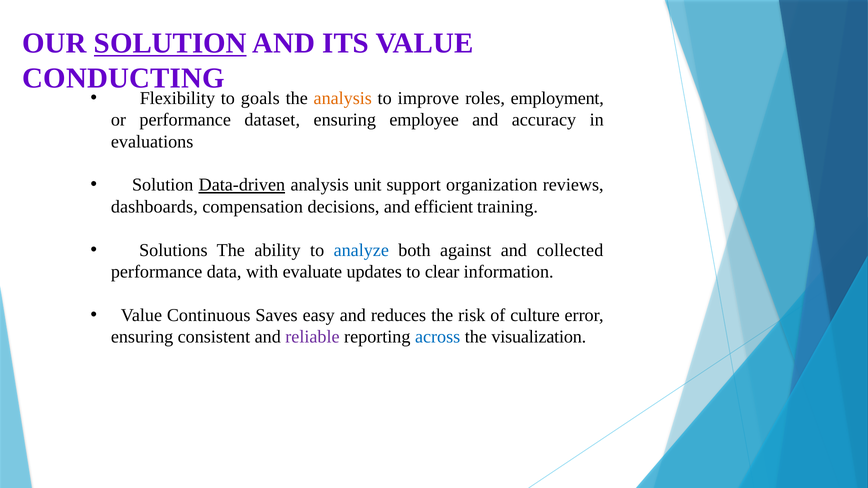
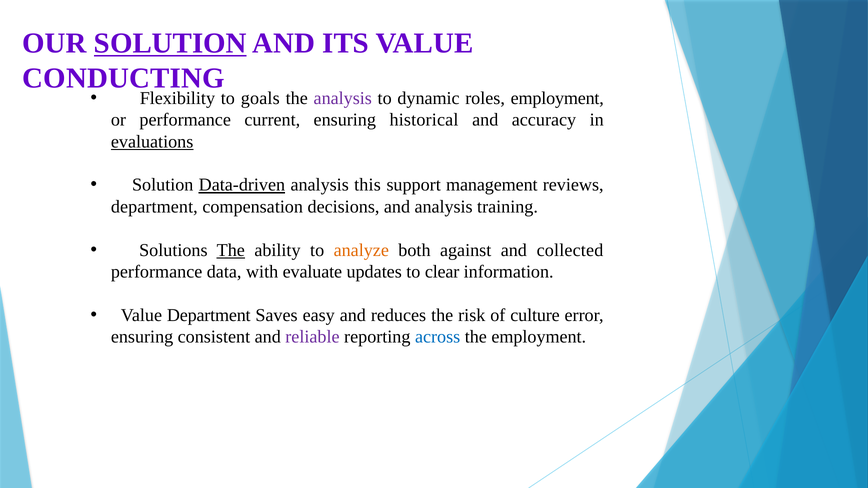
analysis at (343, 98) colour: orange -> purple
improve: improve -> dynamic
dataset: dataset -> current
employee: employee -> historical
evaluations underline: none -> present
unit: unit -> this
organization: organization -> management
dashboards at (154, 207): dashboards -> department
and efficient: efficient -> analysis
The at (231, 250) underline: none -> present
analyze colour: blue -> orange
Value Continuous: Continuous -> Department
the visualization: visualization -> employment
